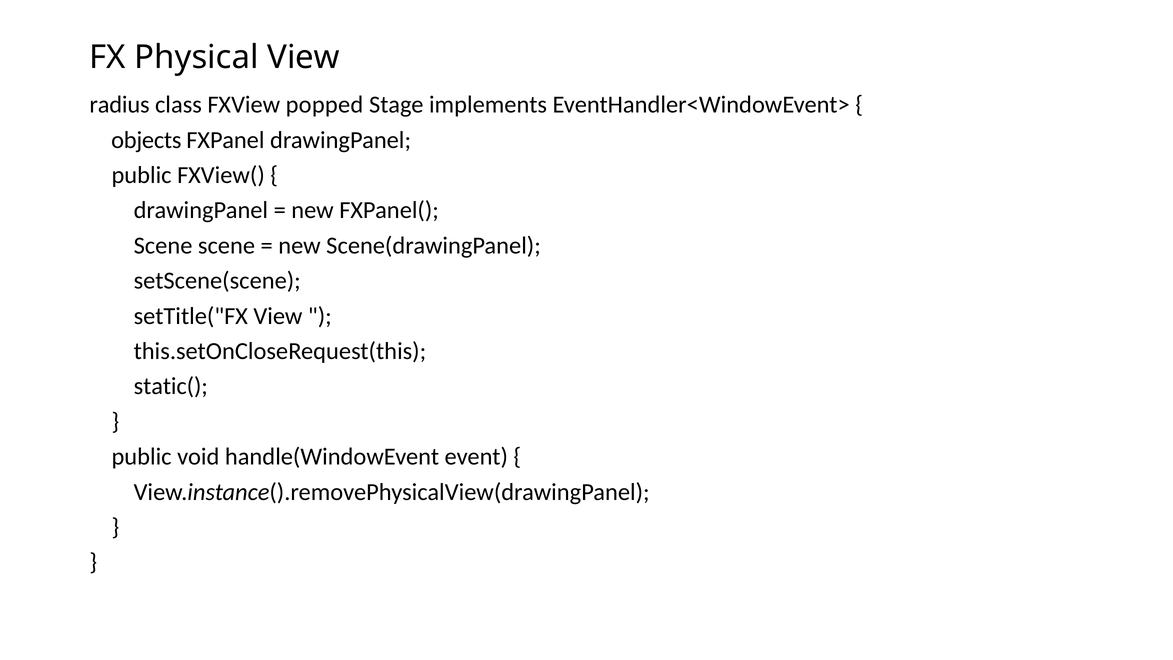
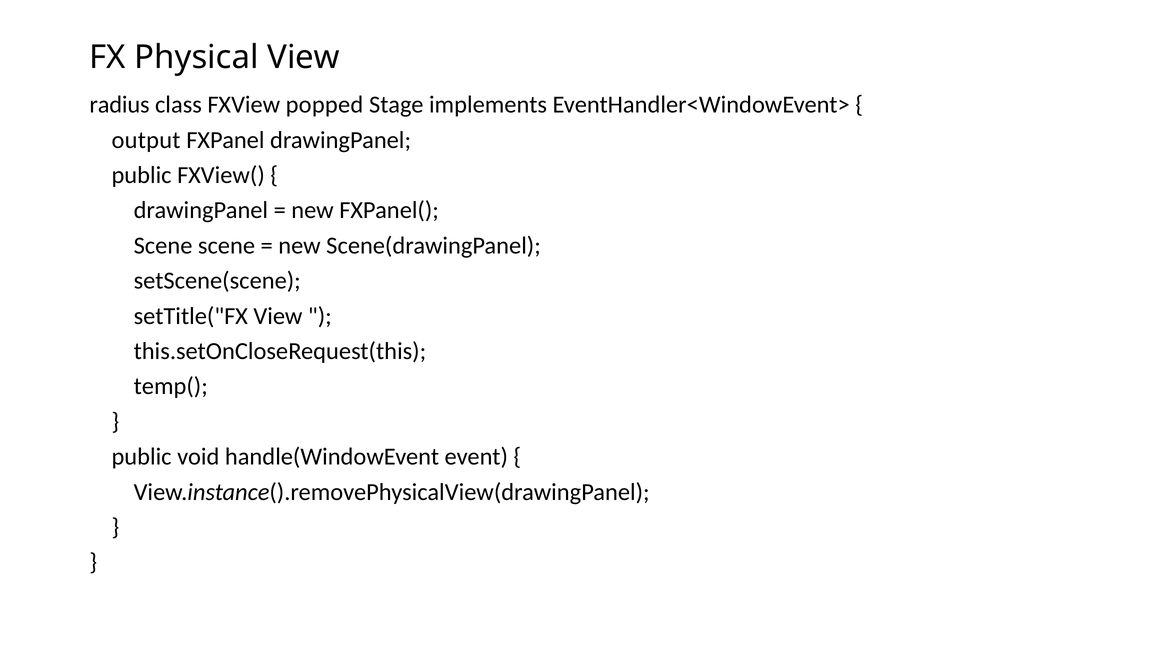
objects: objects -> output
static(: static( -> temp(
